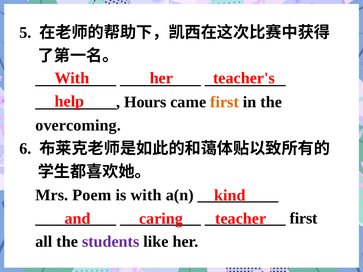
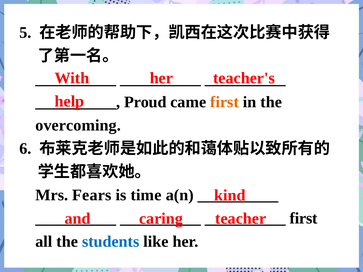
Hours: Hours -> Proud
Poem: Poem -> Fears
is with: with -> time
students colour: purple -> blue
